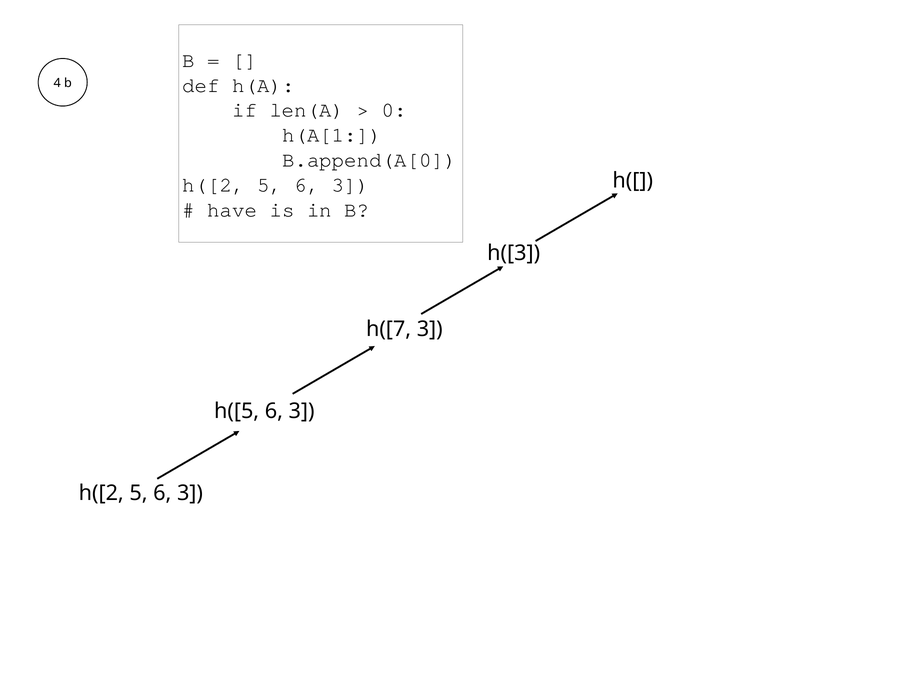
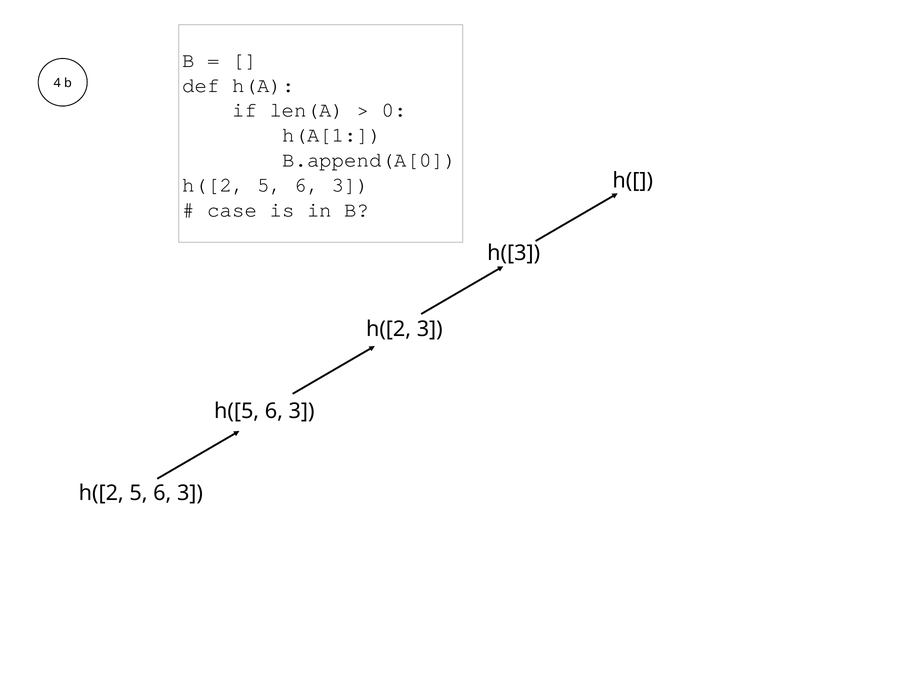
have: have -> case
h([7 at (389, 329): h([7 -> h([2
